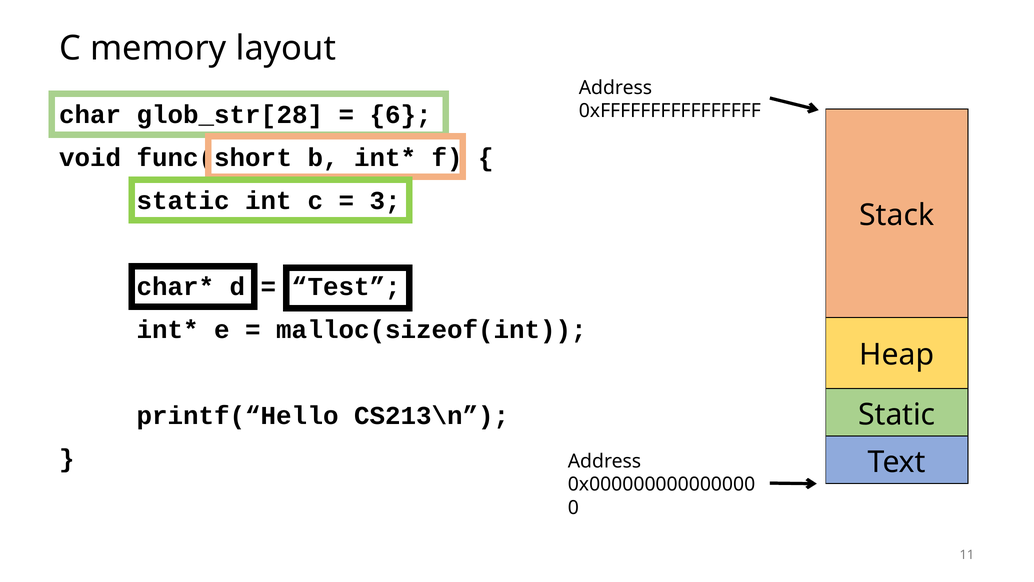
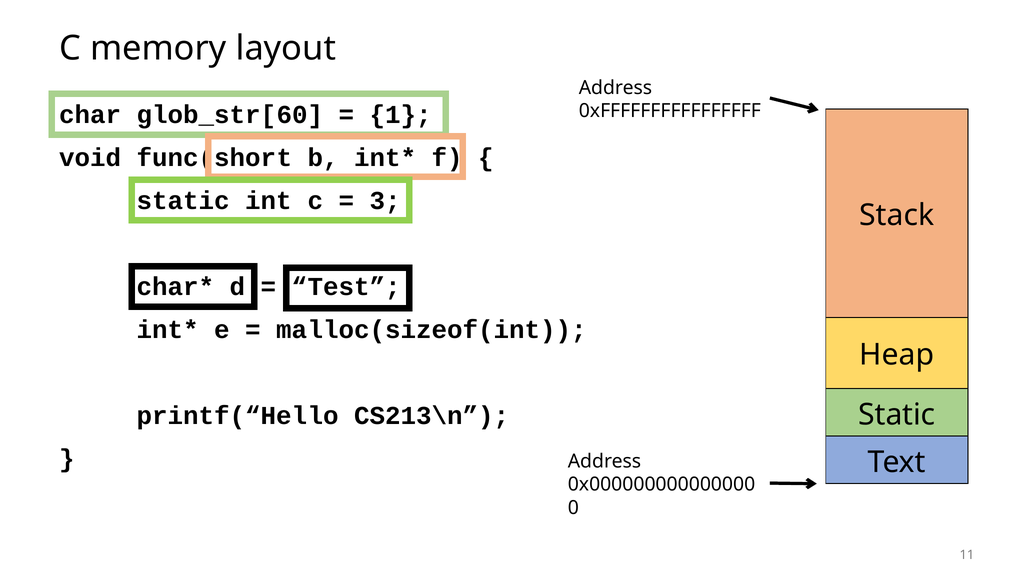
glob_str[28: glob_str[28 -> glob_str[60
6: 6 -> 1
